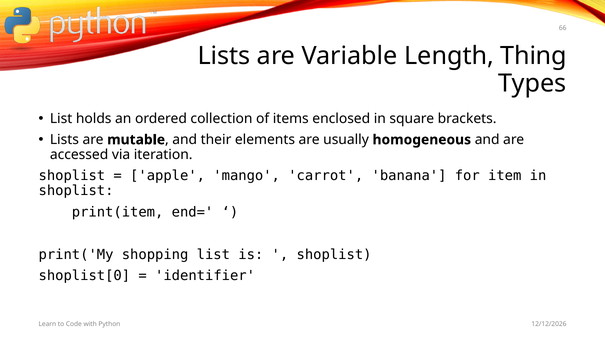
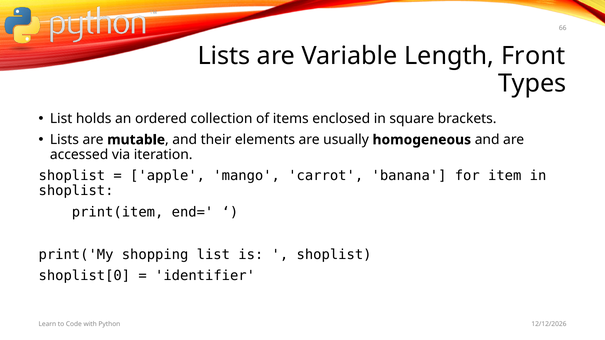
Thing: Thing -> Front
